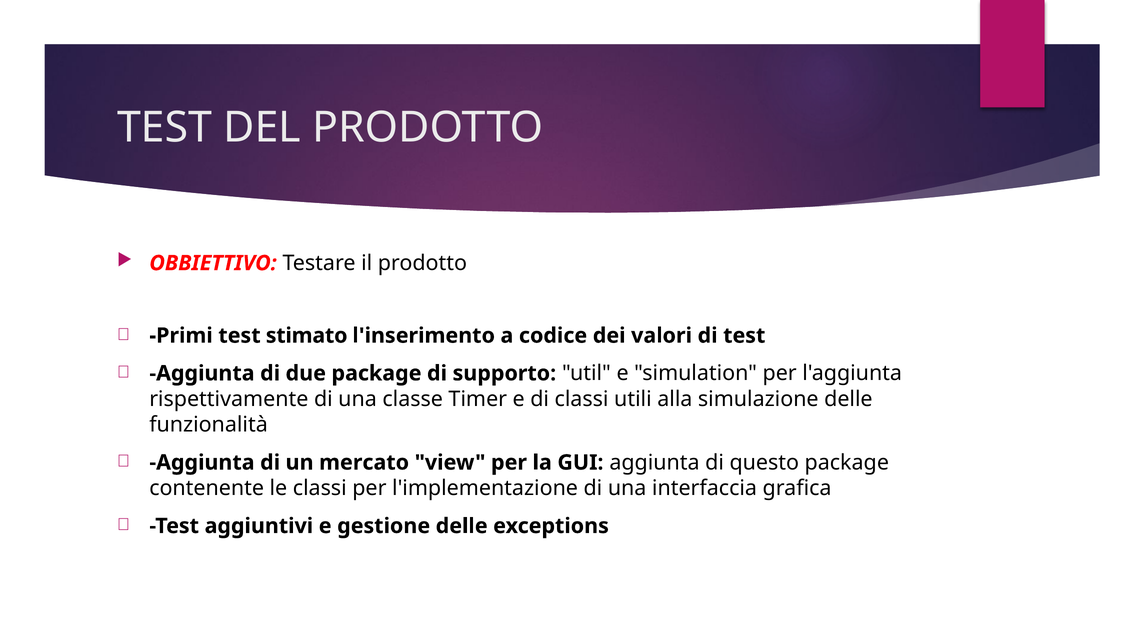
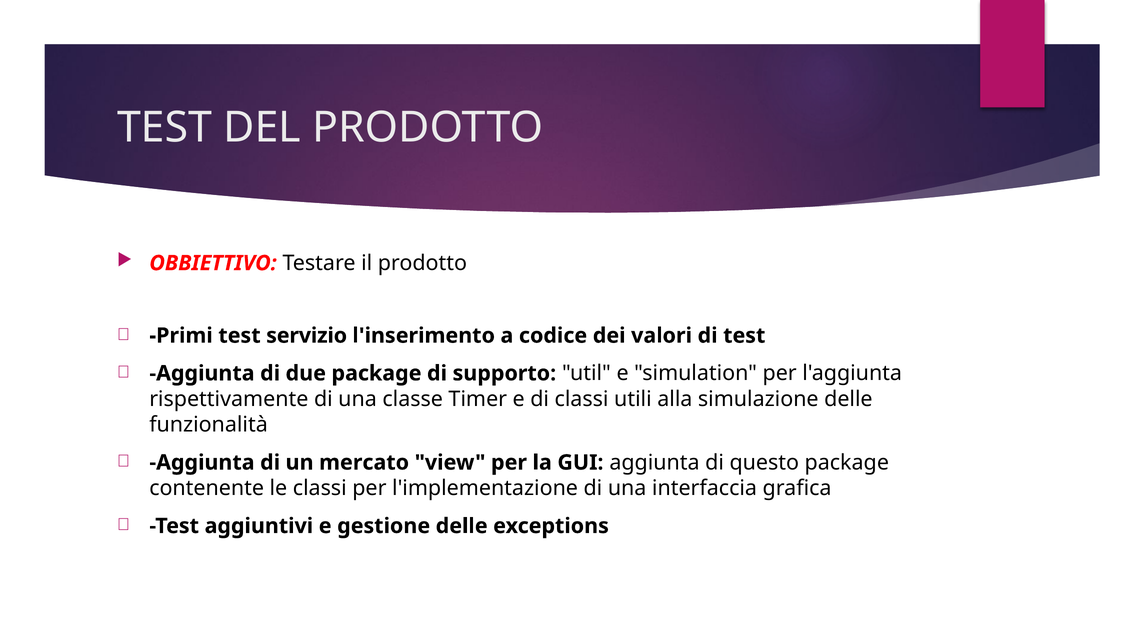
stimato: stimato -> servizio
